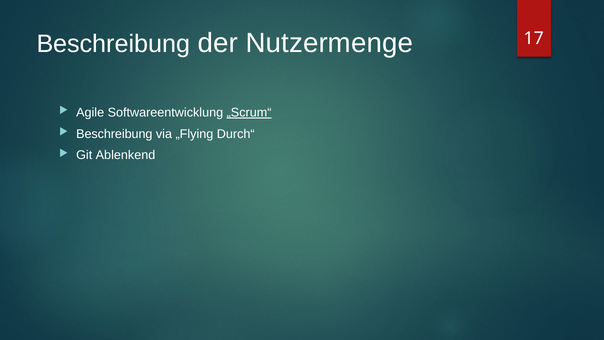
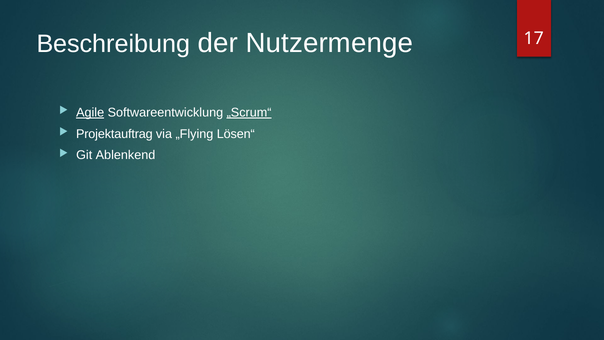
Agile underline: none -> present
Beschreibung at (114, 134): Beschreibung -> Projektauftrag
Durch“: Durch“ -> Lösen“
